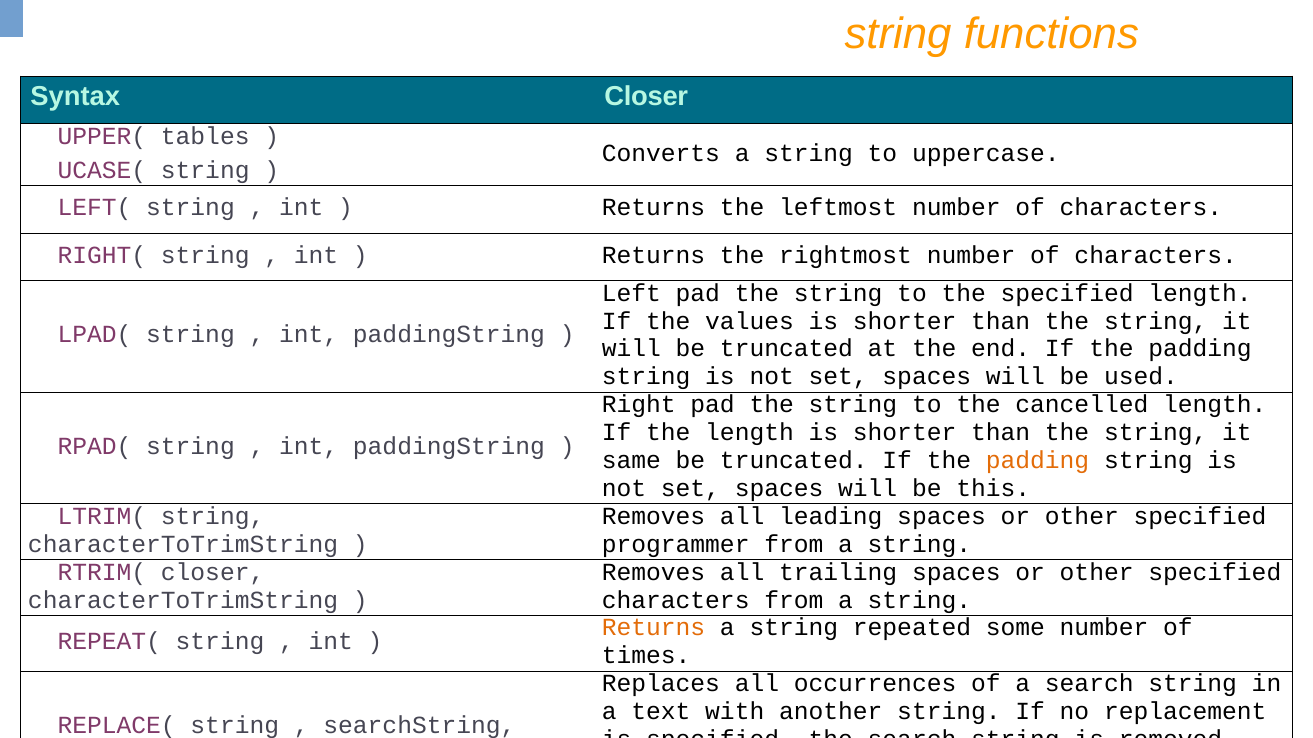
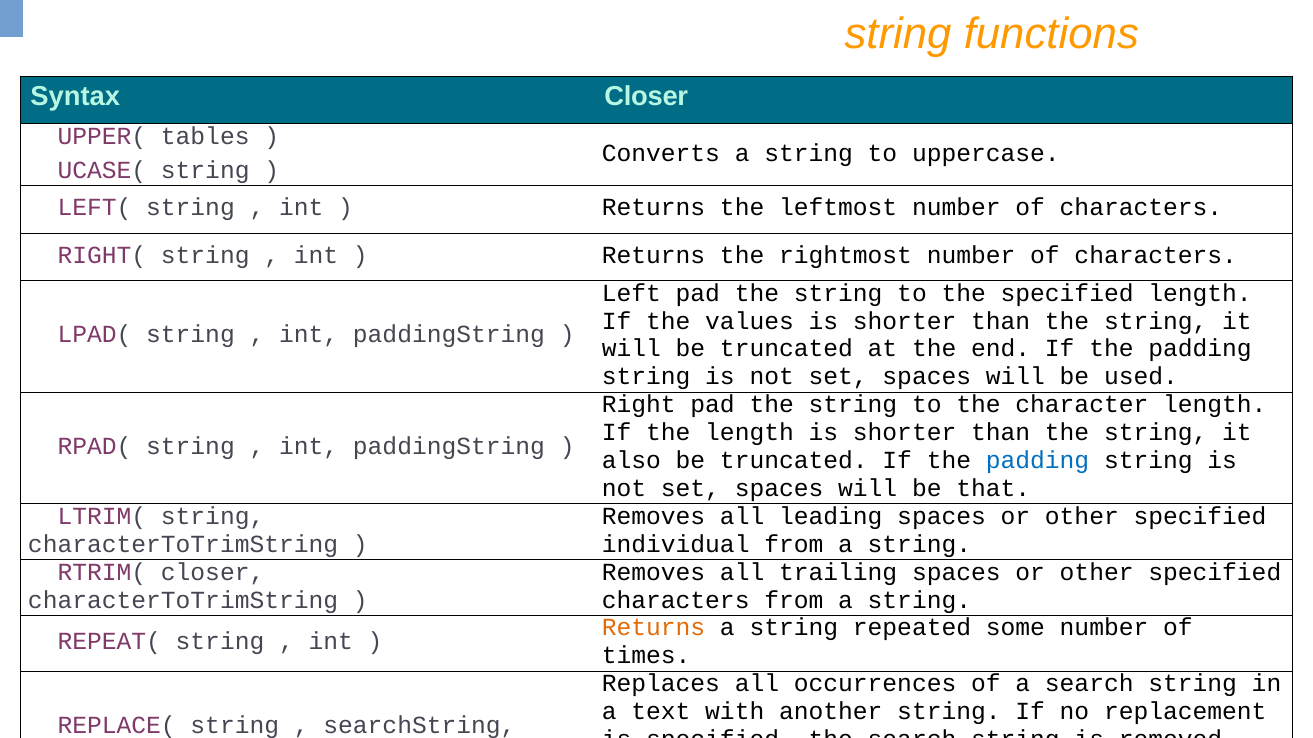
cancelled: cancelled -> character
same: same -> also
padding at (1038, 461) colour: orange -> blue
this: this -> that
programmer: programmer -> individual
